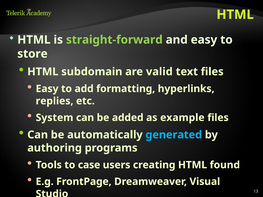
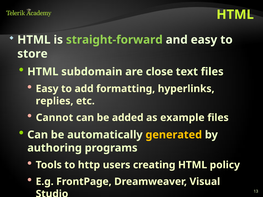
valid: valid -> close
System: System -> Cannot
generated colour: light blue -> yellow
case: case -> http
found: found -> policy
